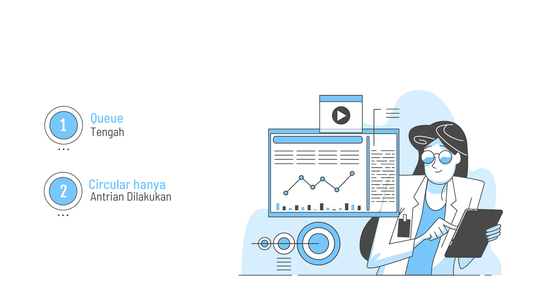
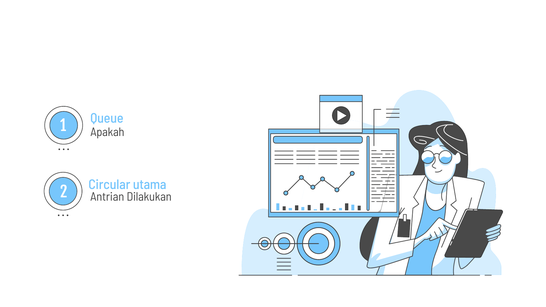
Tengah: Tengah -> Apakah
hanya: hanya -> utama
